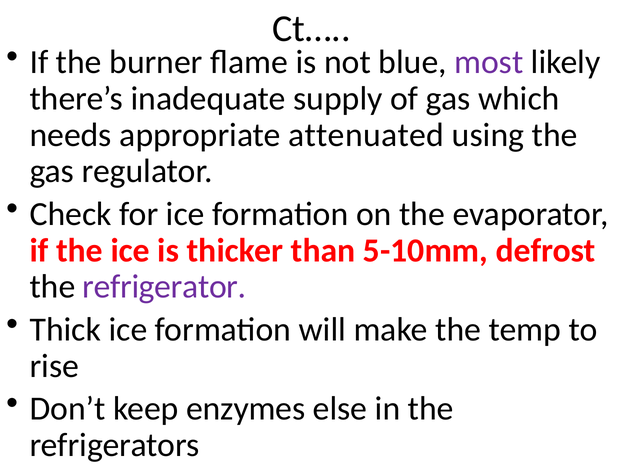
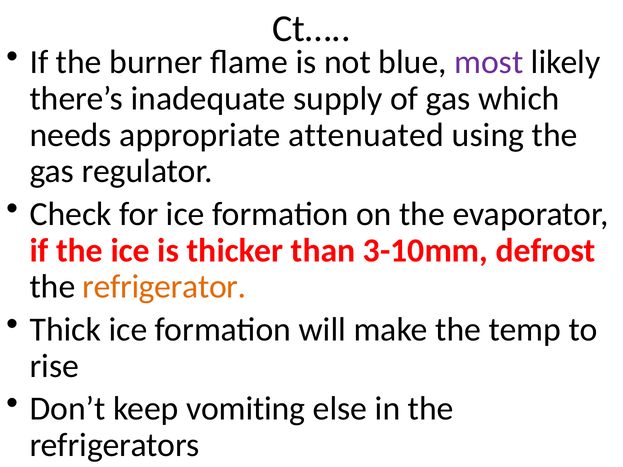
5-10mm: 5-10mm -> 3-10mm
refrigerator colour: purple -> orange
enzymes: enzymes -> vomiting
